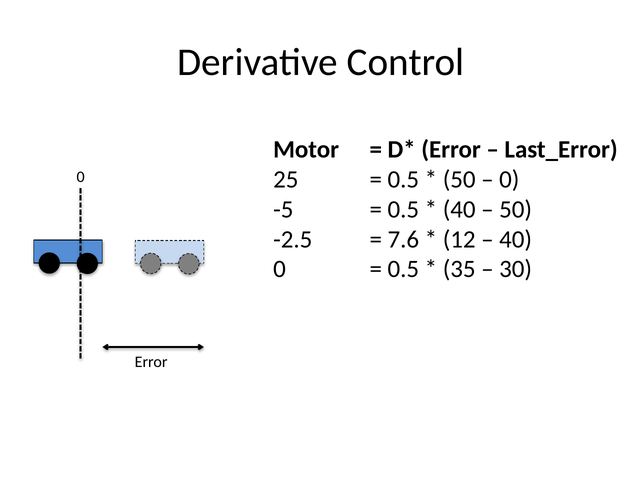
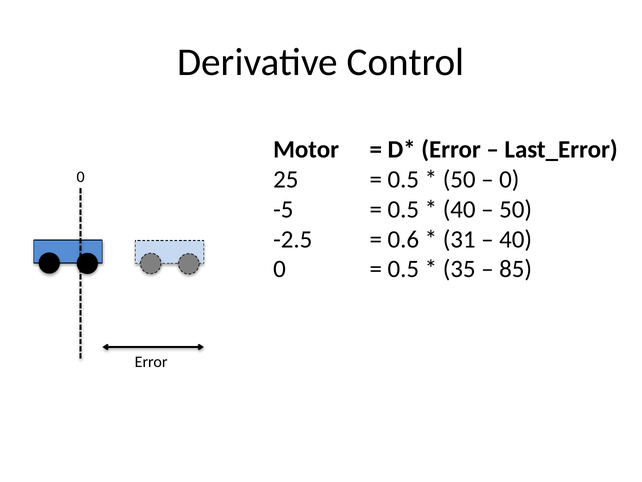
7.6: 7.6 -> 0.6
12: 12 -> 31
30: 30 -> 85
